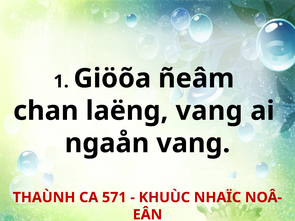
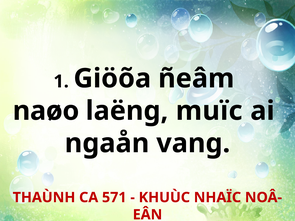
chan: chan -> naøo
laëng vang: vang -> muïc
